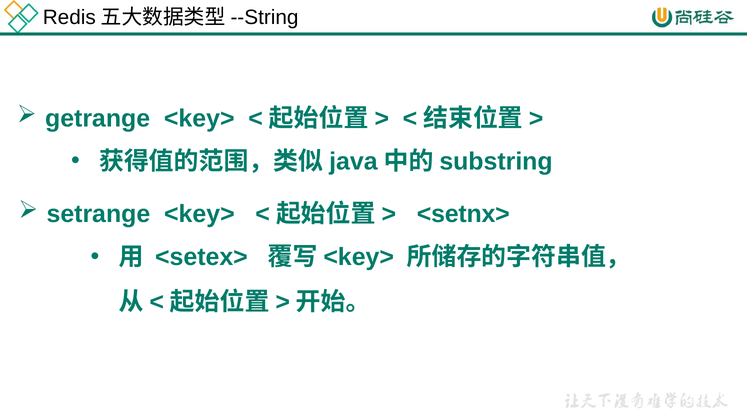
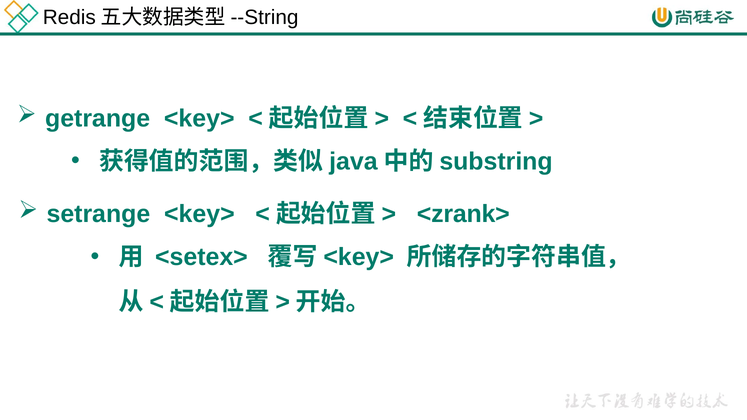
<setnx>: <setnx> -> <zrank>
